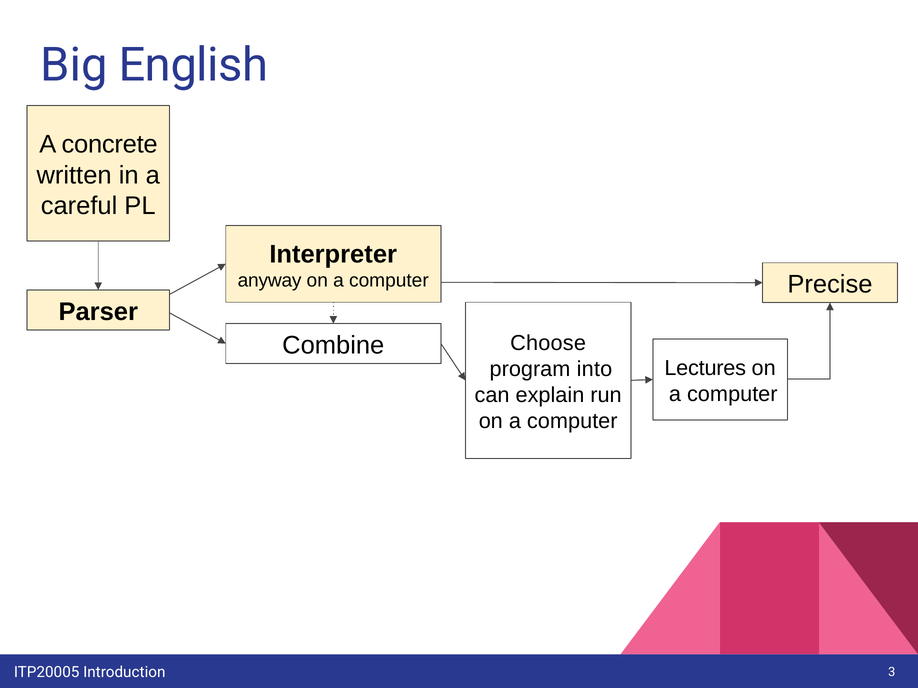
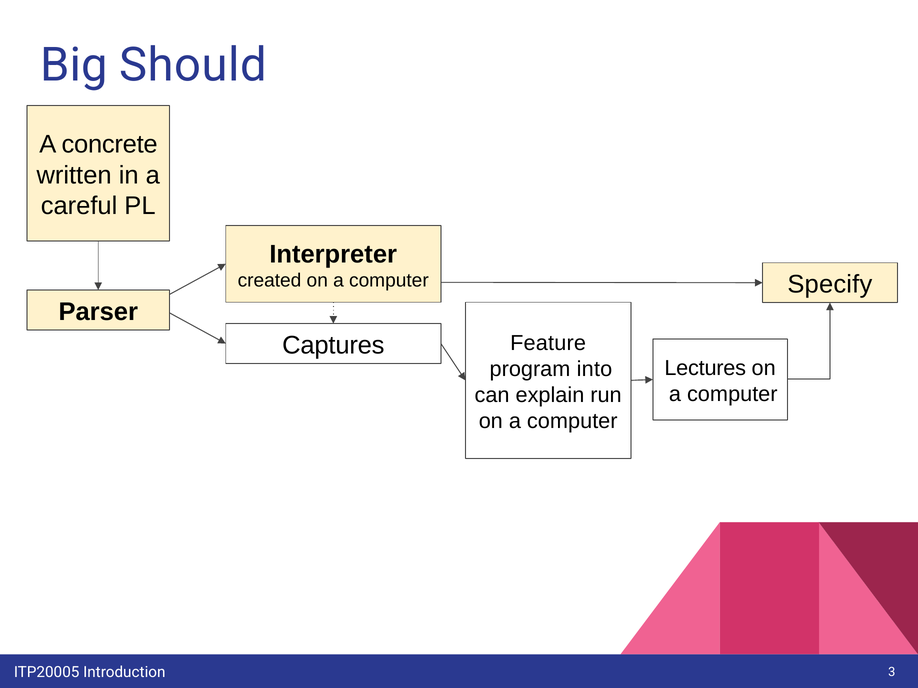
English: English -> Should
anyway: anyway -> created
Precise: Precise -> Specify
Choose: Choose -> Feature
Combine: Combine -> Captures
